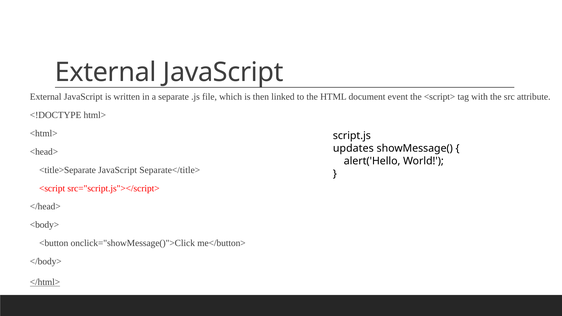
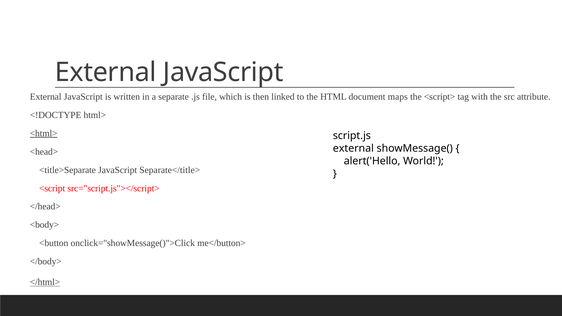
event: event -> maps
<html> underline: none -> present
updates at (353, 148): updates -> external
